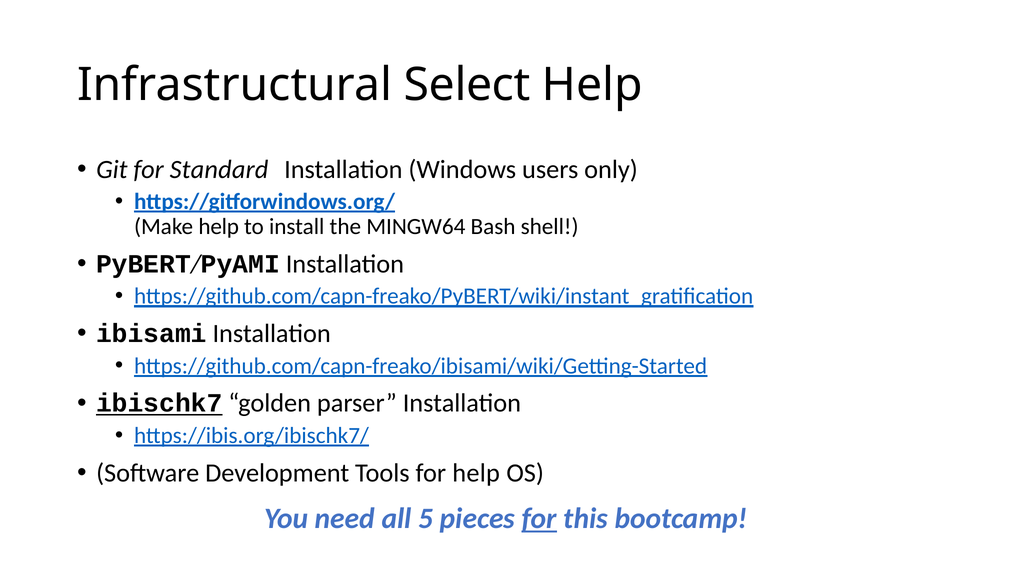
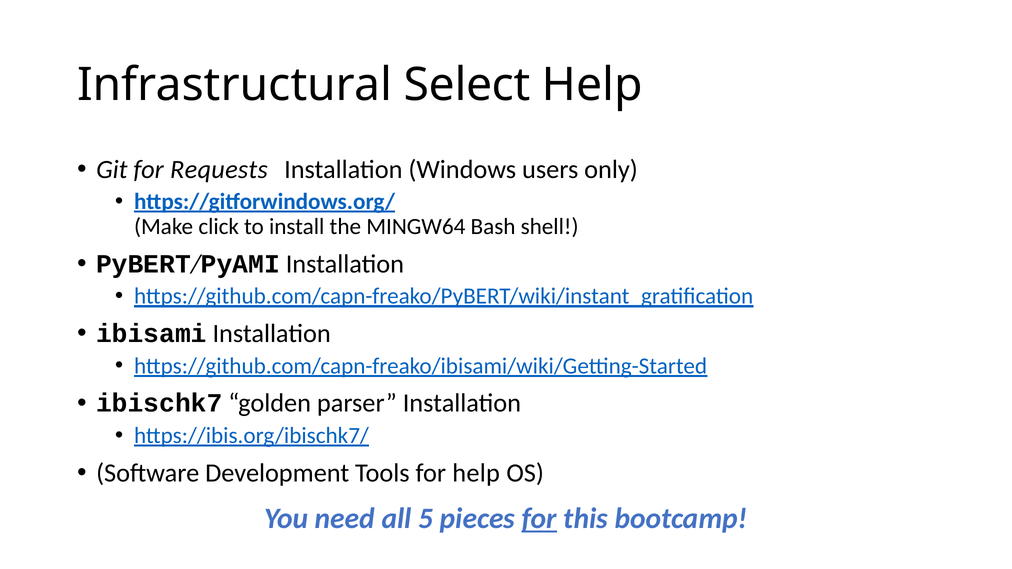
Standard: Standard -> Requests
Make help: help -> click
ibischk7 underline: present -> none
